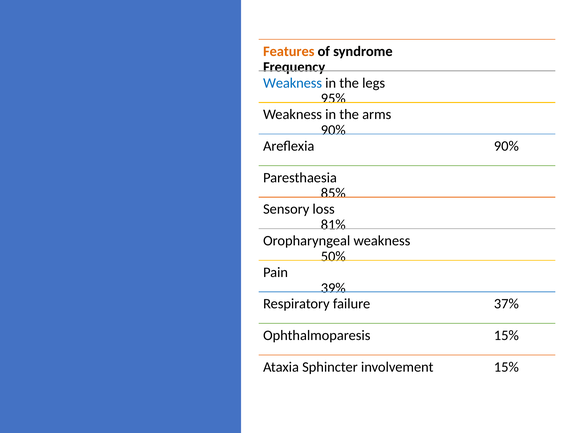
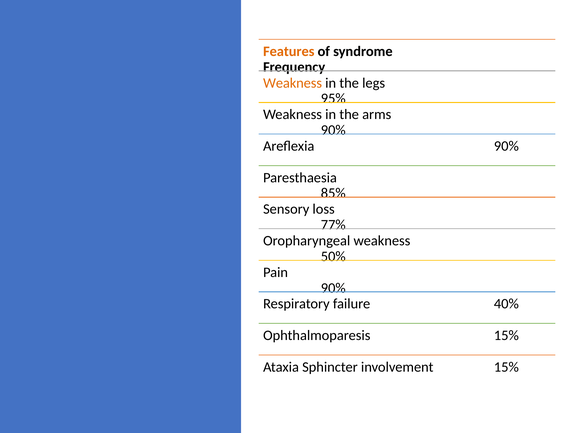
Weakness at (293, 83) colour: blue -> orange
81%: 81% -> 77%
39% at (333, 288): 39% -> 90%
37%: 37% -> 40%
